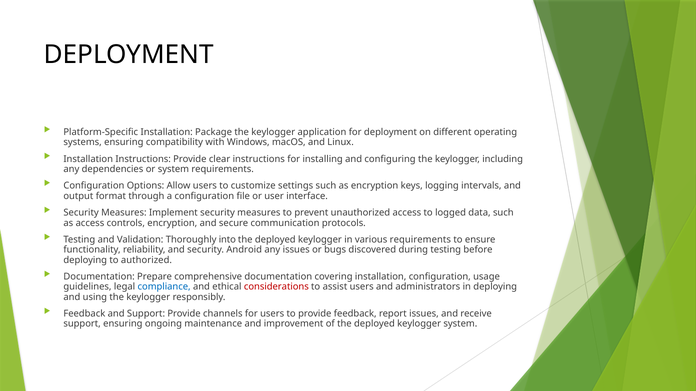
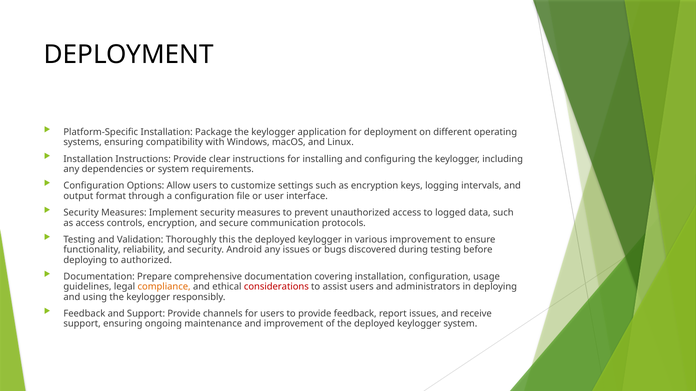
into: into -> this
various requirements: requirements -> improvement
compliance colour: blue -> orange
